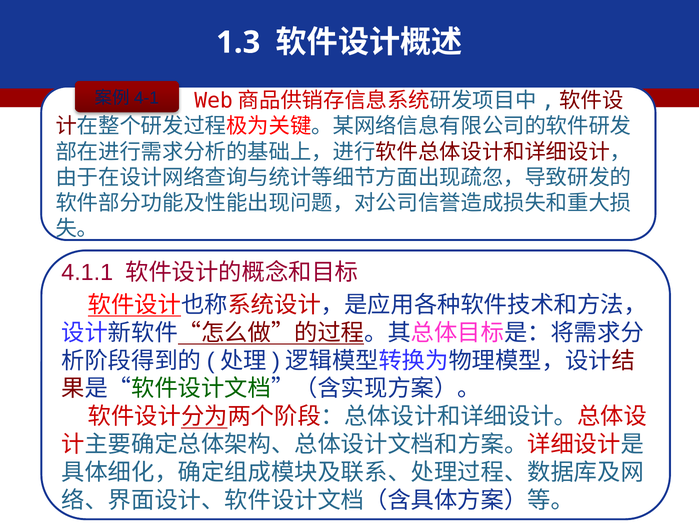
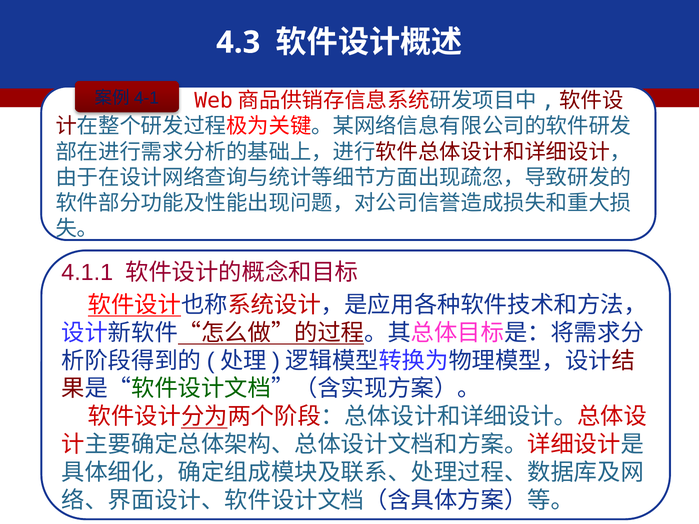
1.3: 1.3 -> 4.3
